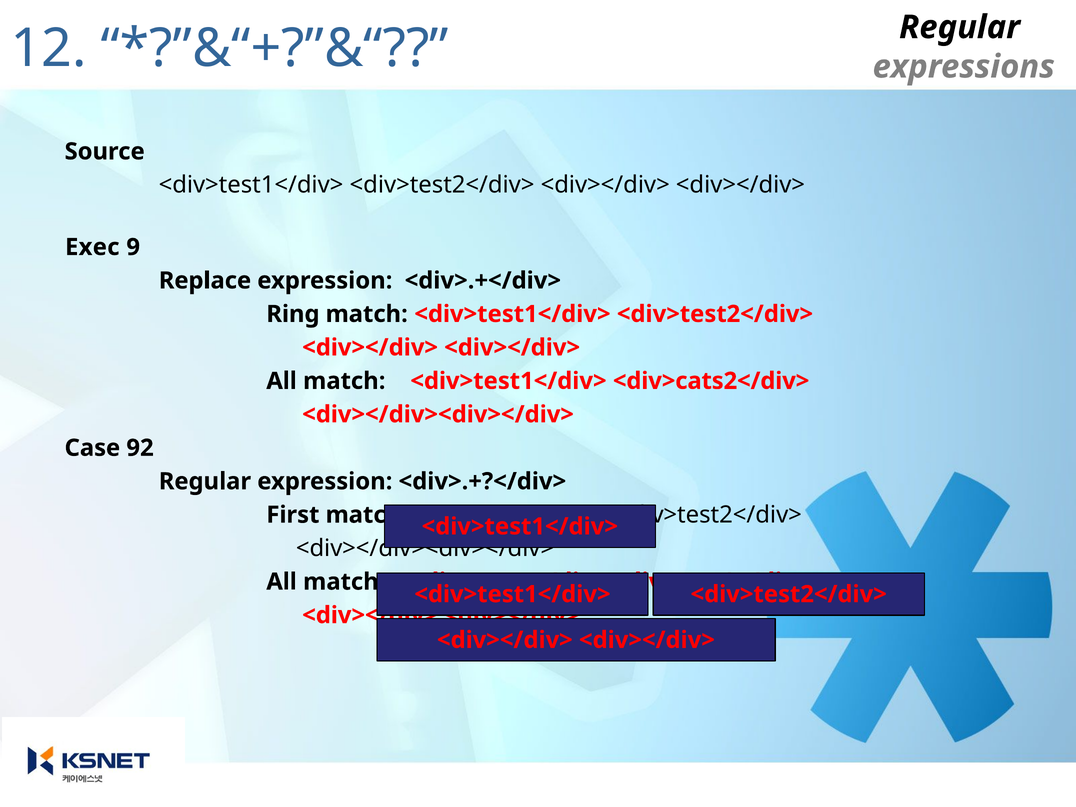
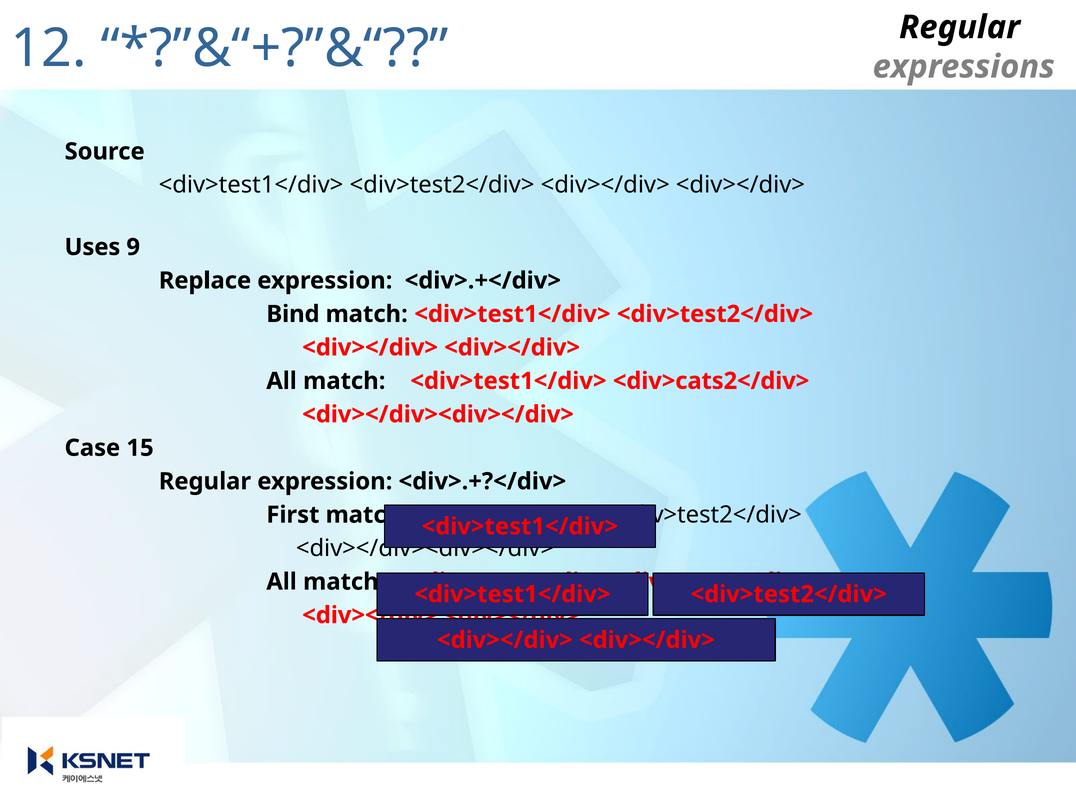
Exec: Exec -> Uses
Ring: Ring -> Bind
92: 92 -> 15
